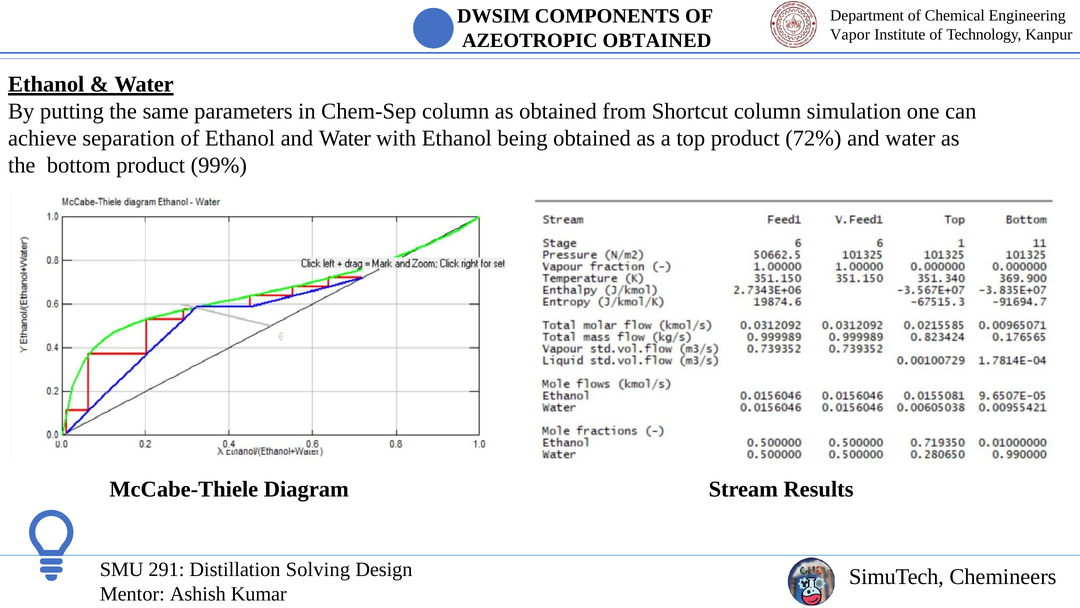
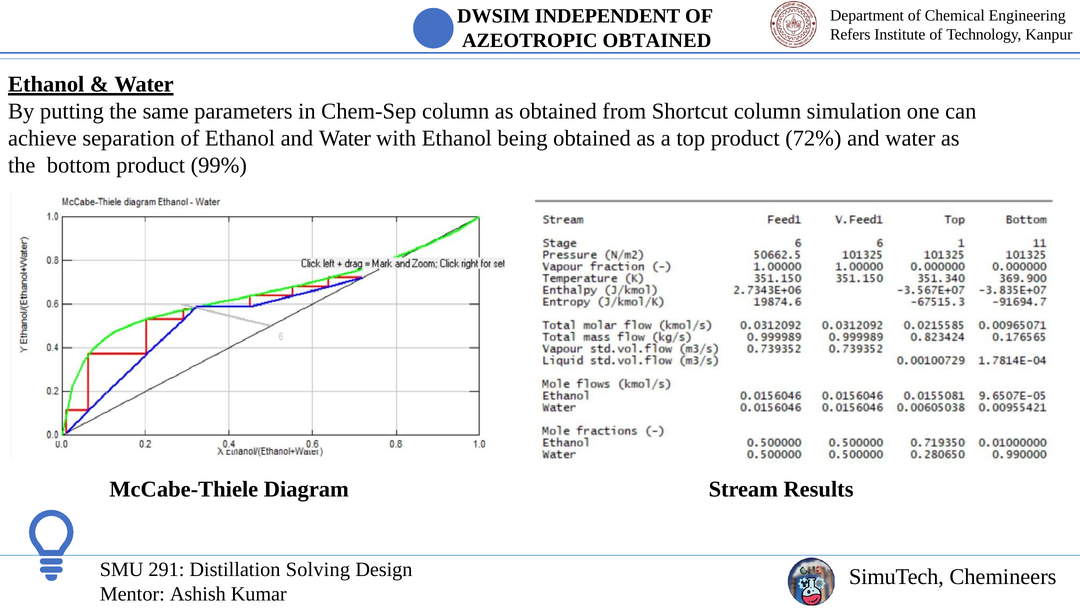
COMPONENTS: COMPONENTS -> INDEPENDENT
Vapor: Vapor -> Refers
